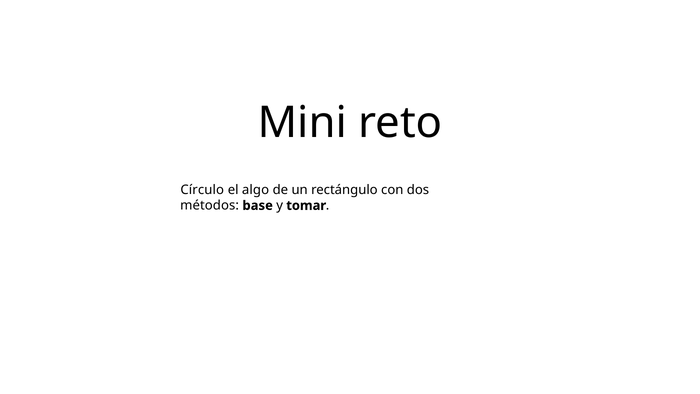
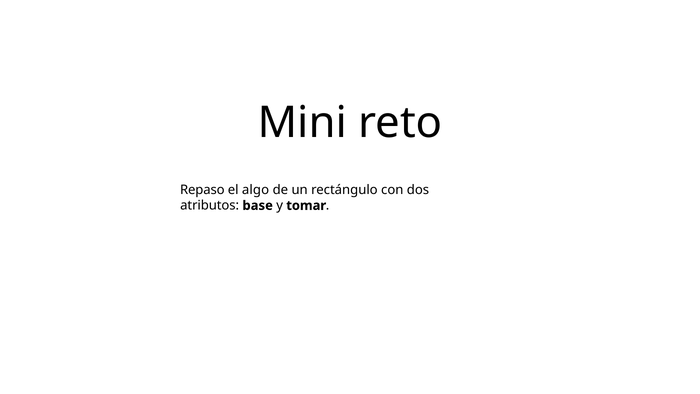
Círculo: Círculo -> Repaso
métodos: métodos -> atributos
